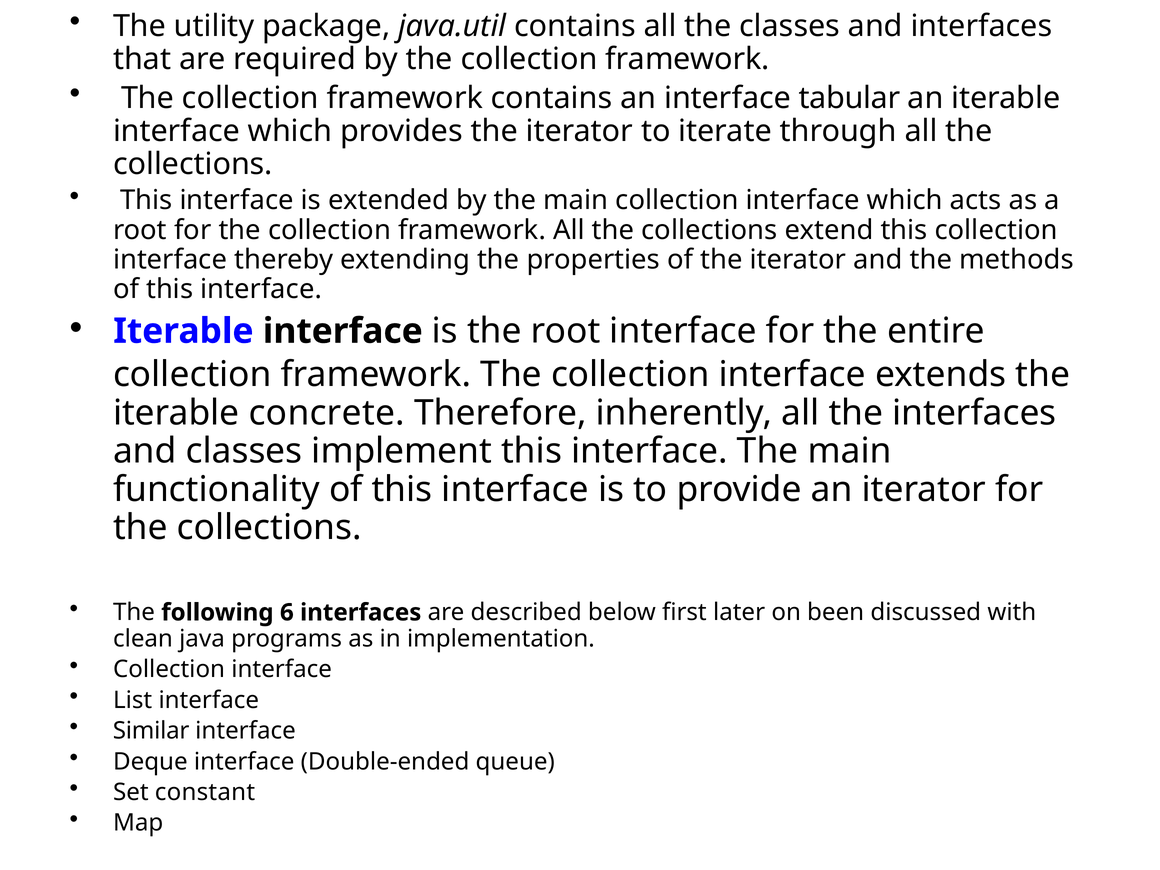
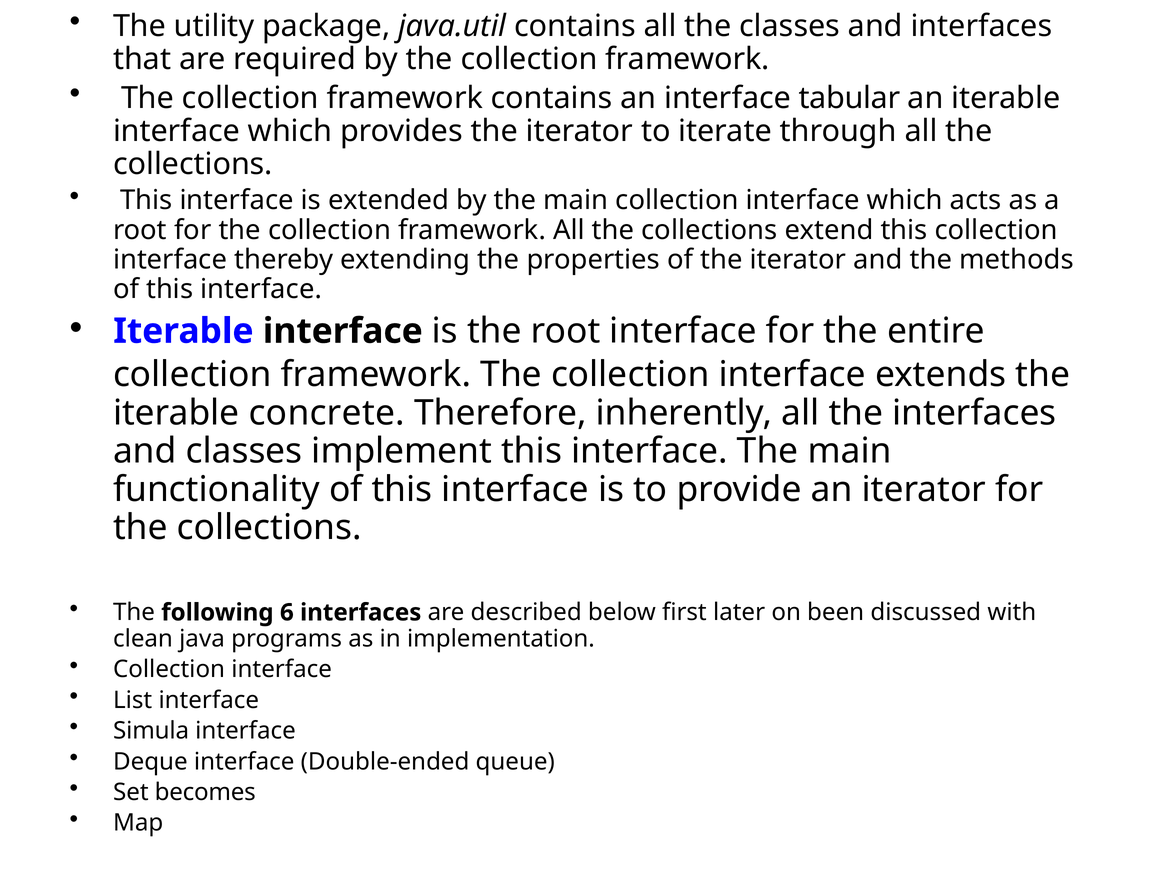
Similar: Similar -> Simula
constant: constant -> becomes
